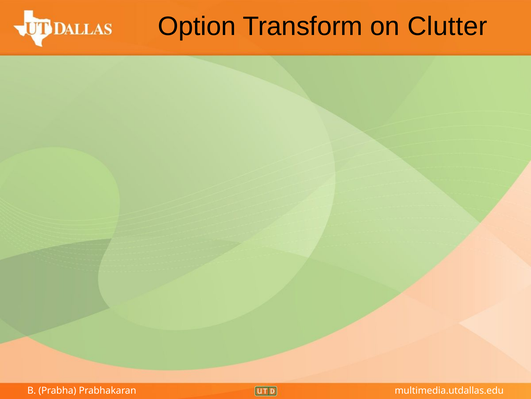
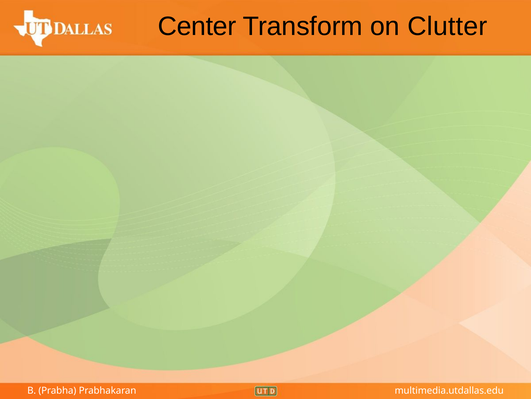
Option: Option -> Center
